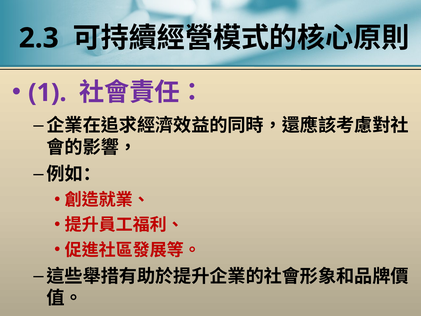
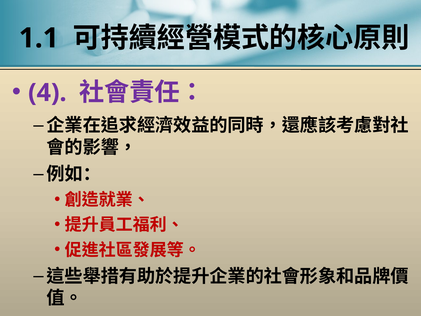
2.3: 2.3 -> 1.1
1: 1 -> 4
